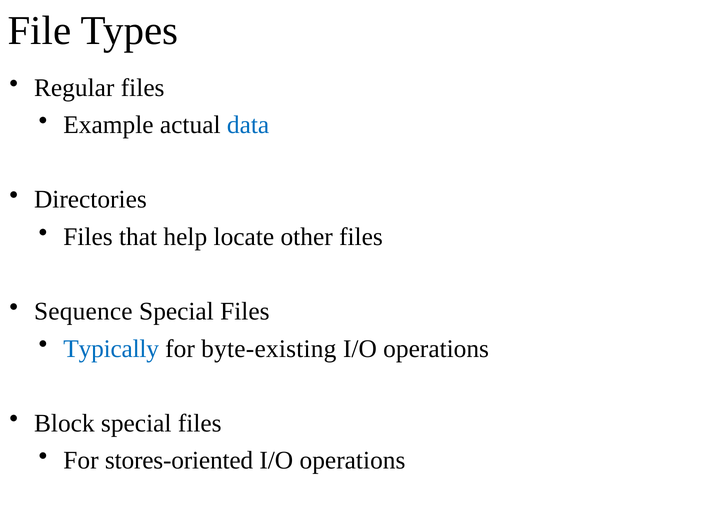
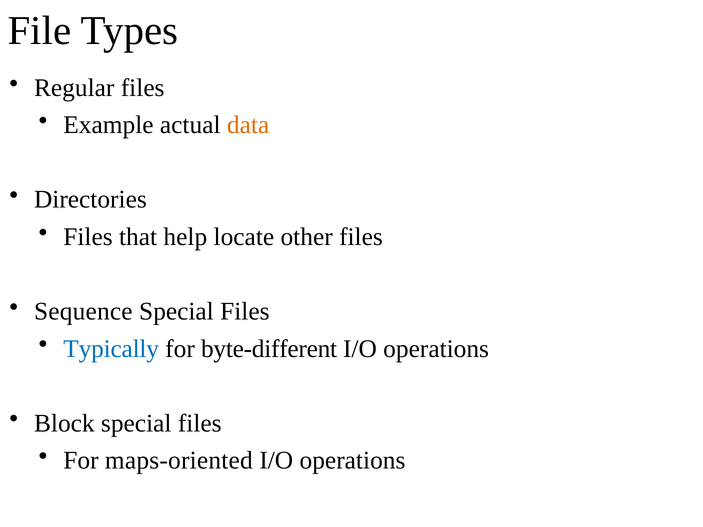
data colour: blue -> orange
byte-existing: byte-existing -> byte-different
stores-oriented: stores-oriented -> maps-oriented
